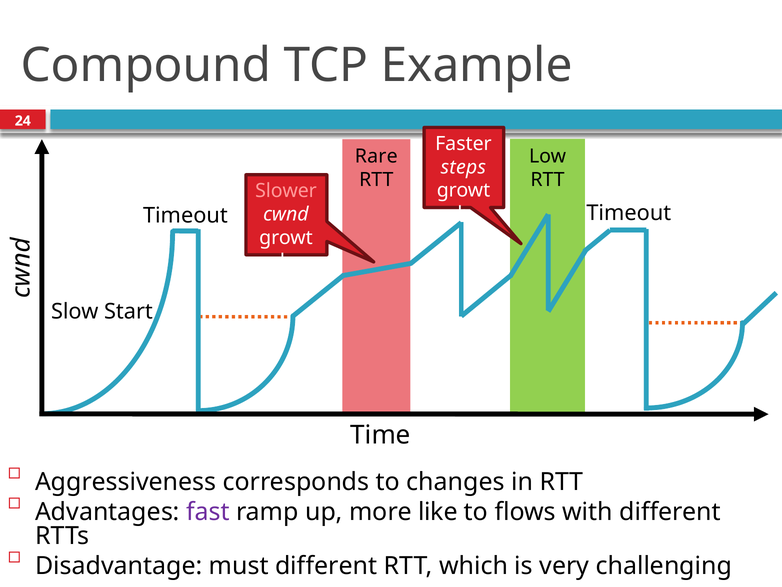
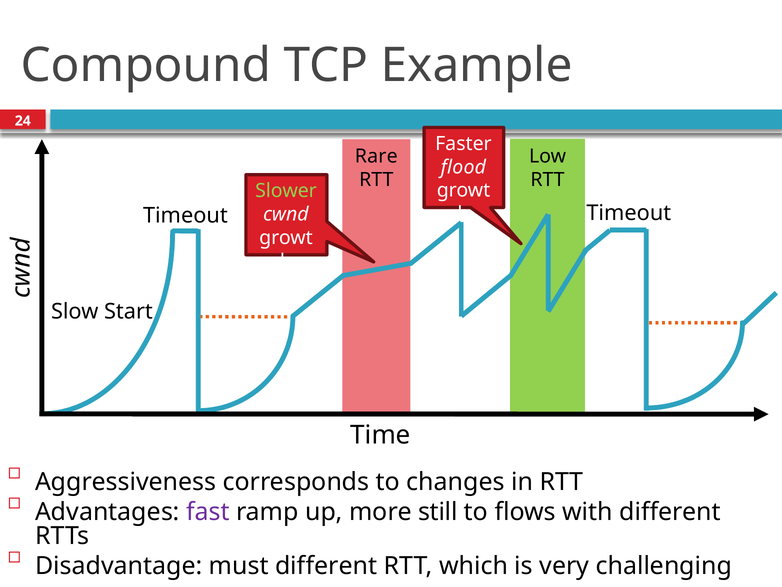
steps: steps -> flood
Slower colour: pink -> light green
like: like -> still
